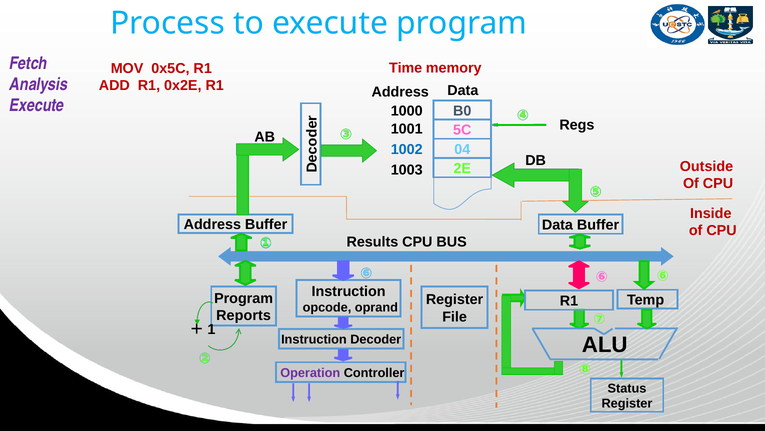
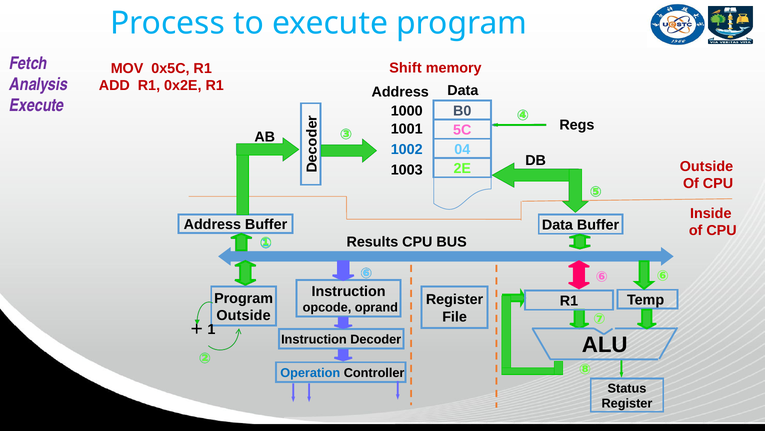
Time: Time -> Shift
Reports at (244, 315): Reports -> Outside
Operation colour: purple -> blue
